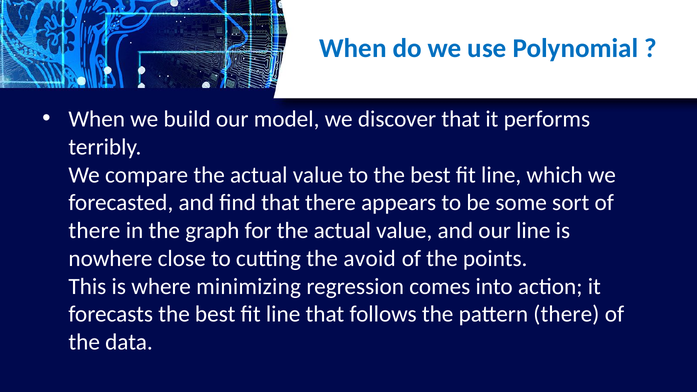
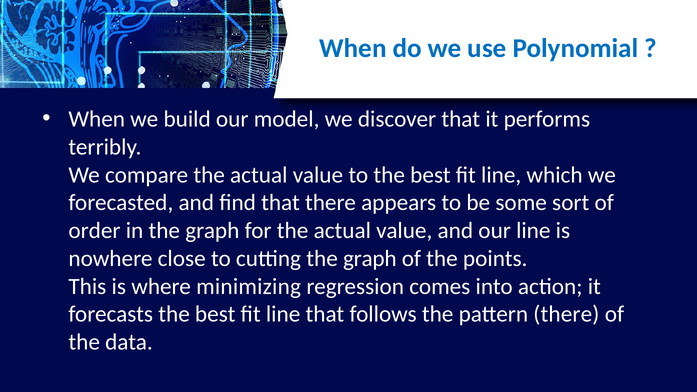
there at (94, 231): there -> order
cutting the avoid: avoid -> graph
